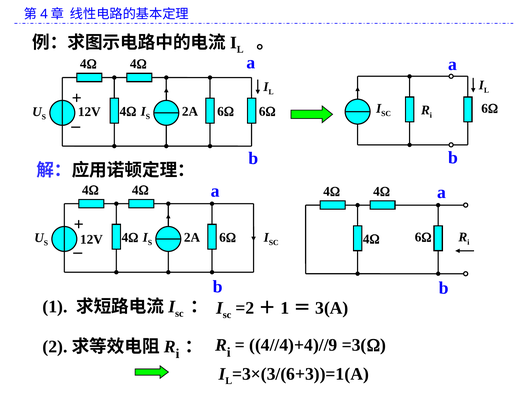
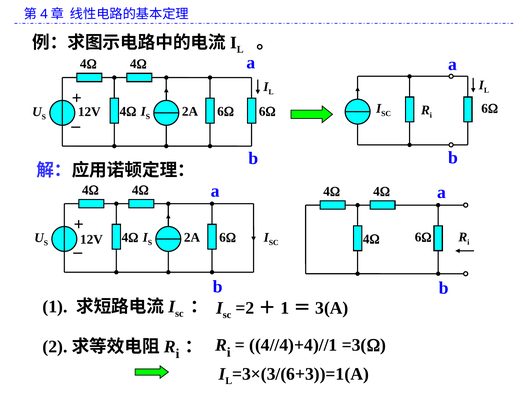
4//4)+4)//9: 4//4)+4)//9 -> 4//4)+4)//1
